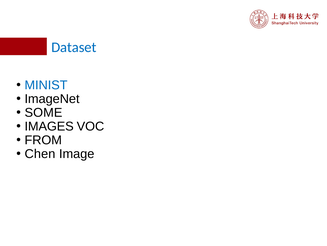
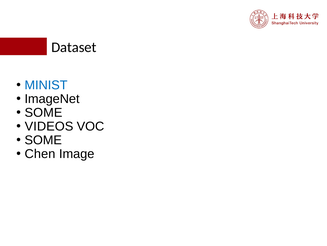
Dataset colour: blue -> black
IMAGES: IMAGES -> VIDEOS
FROM at (43, 140): FROM -> SOME
